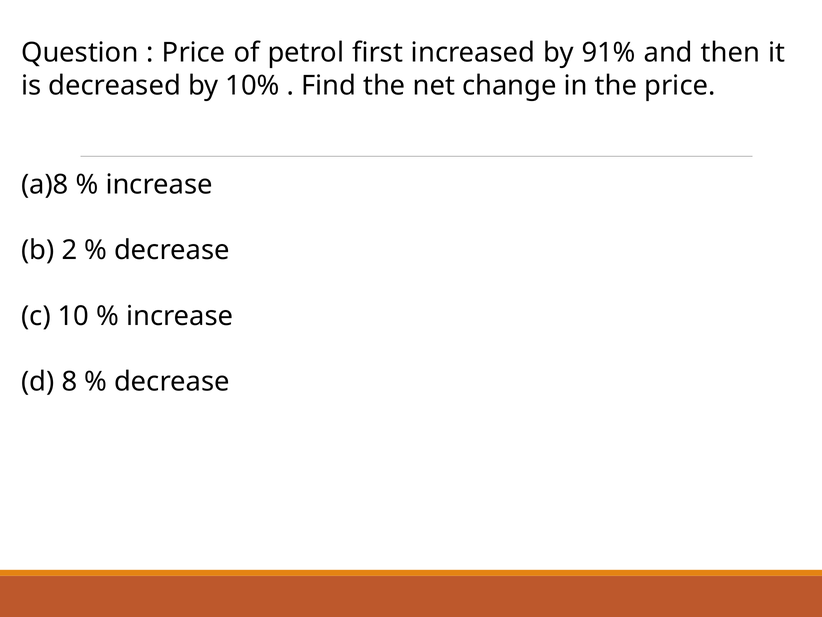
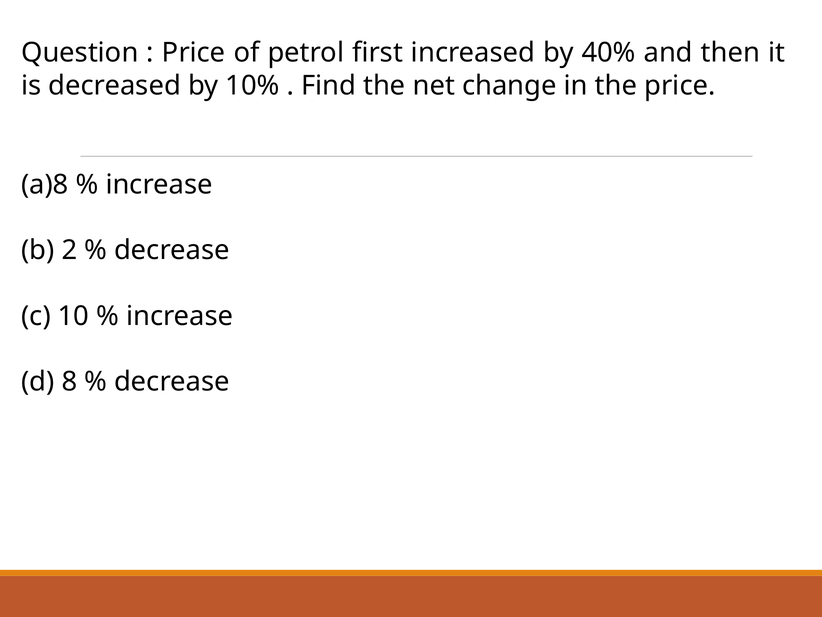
91%: 91% -> 40%
